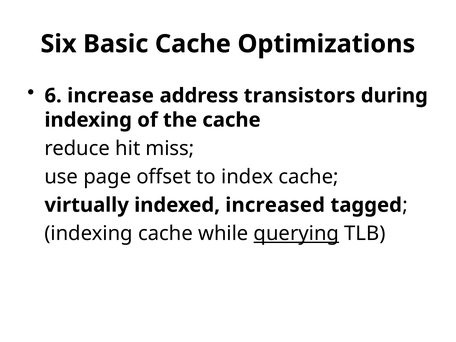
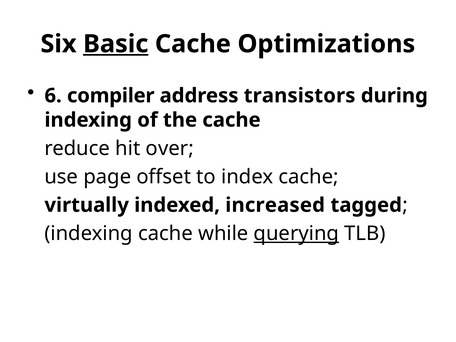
Basic underline: none -> present
increase: increase -> compiler
miss: miss -> over
